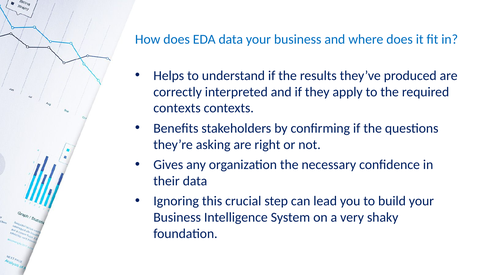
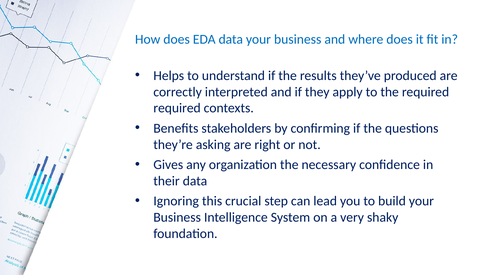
contexts at (177, 108): contexts -> required
